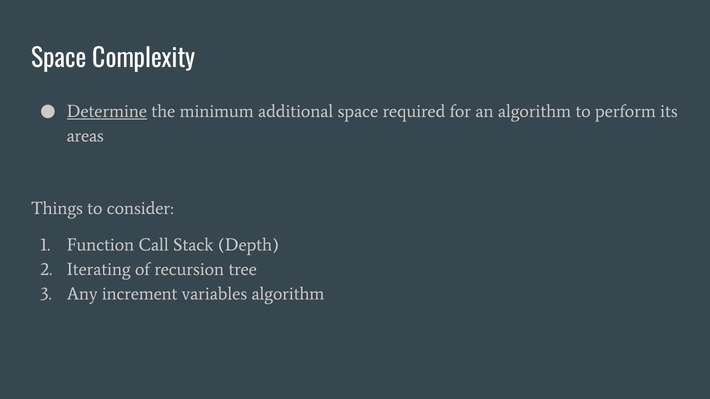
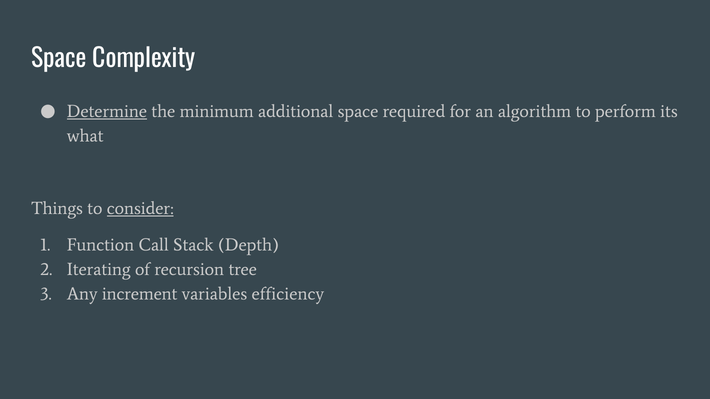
areas: areas -> what
consider underline: none -> present
variables algorithm: algorithm -> efficiency
